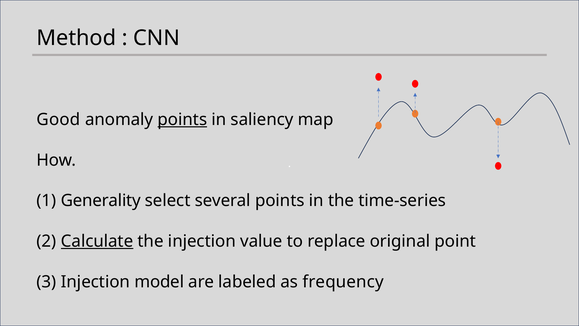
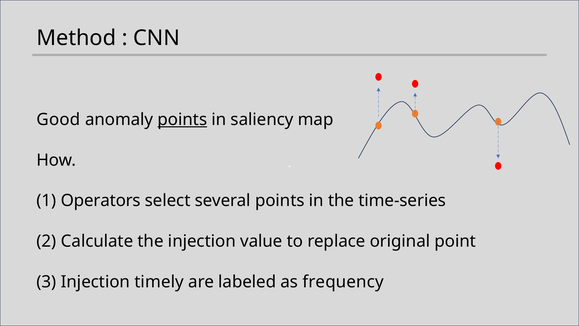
Generality: Generality -> Operators
Calculate underline: present -> none
model: model -> timely
